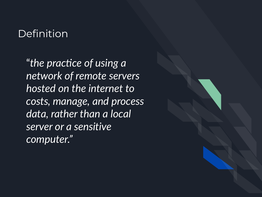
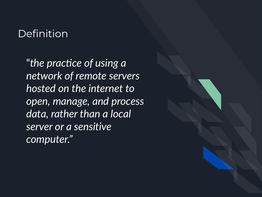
costs: costs -> open
